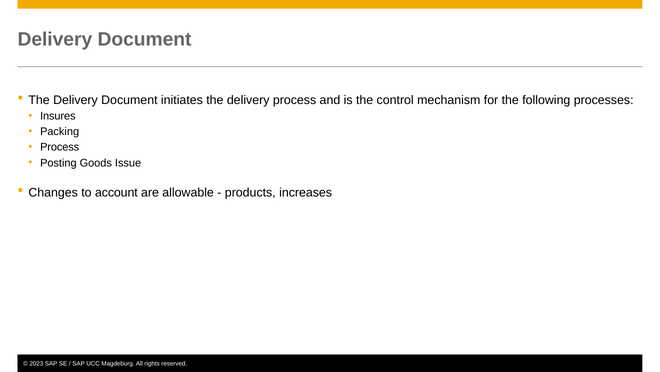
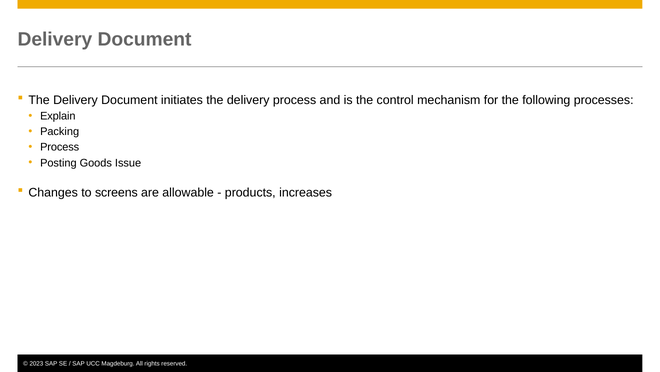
Insures: Insures -> Explain
account: account -> screens
